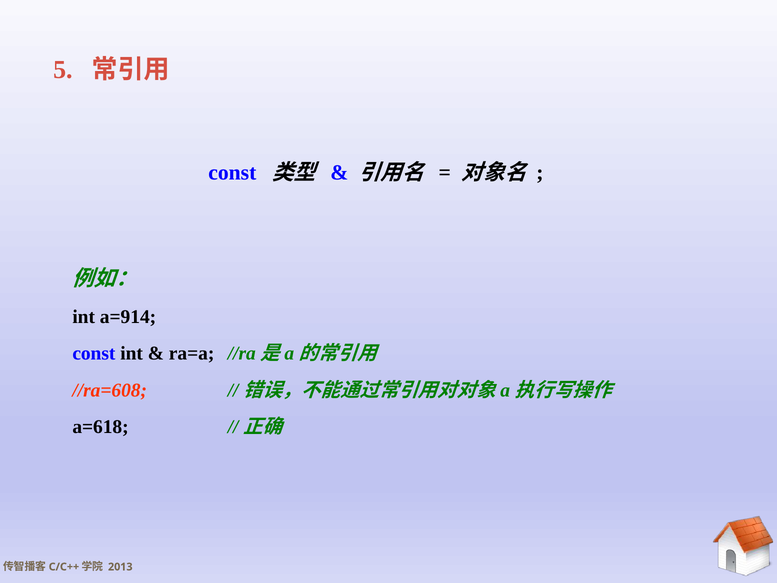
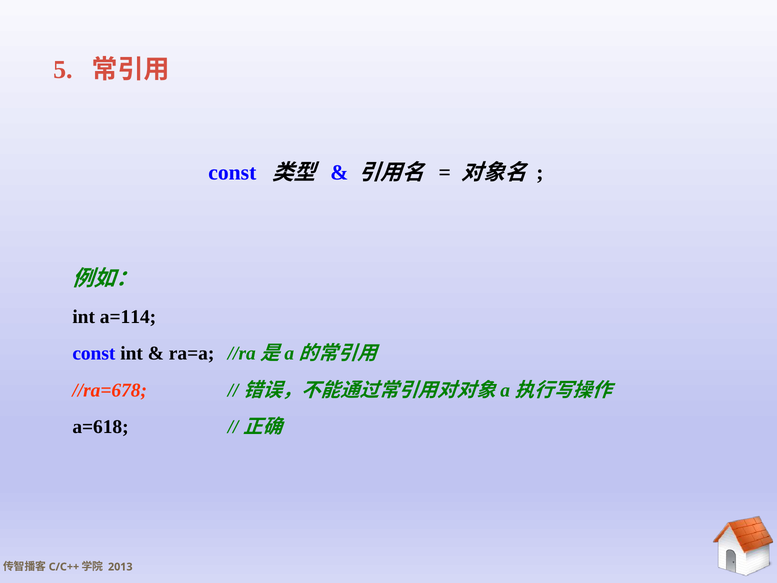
a=914: a=914 -> a=114
//ra=608: //ra=608 -> //ra=678
